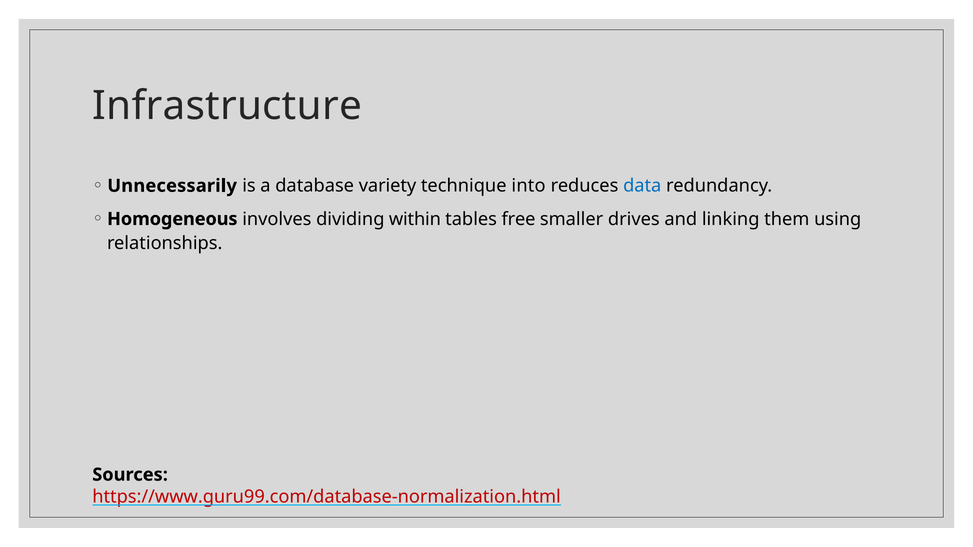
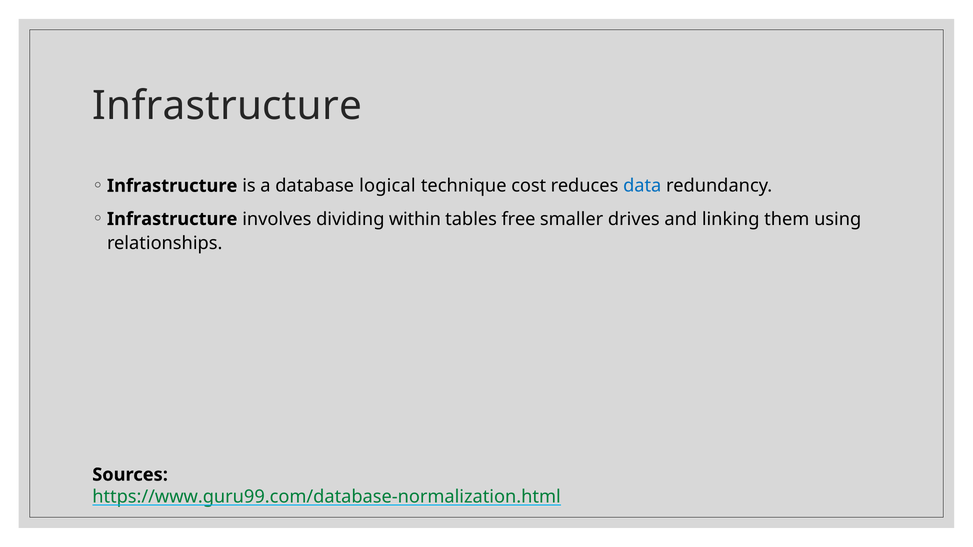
Unnecessarily at (172, 186): Unnecessarily -> Infrastructure
variety: variety -> logical
into: into -> cost
Homogeneous at (172, 219): Homogeneous -> Infrastructure
https://www.guru99.com/database-normalization.html colour: red -> green
